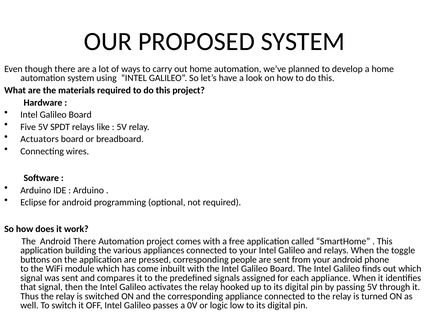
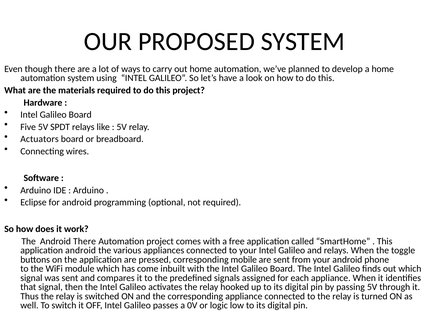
application building: building -> android
people: people -> mobile
